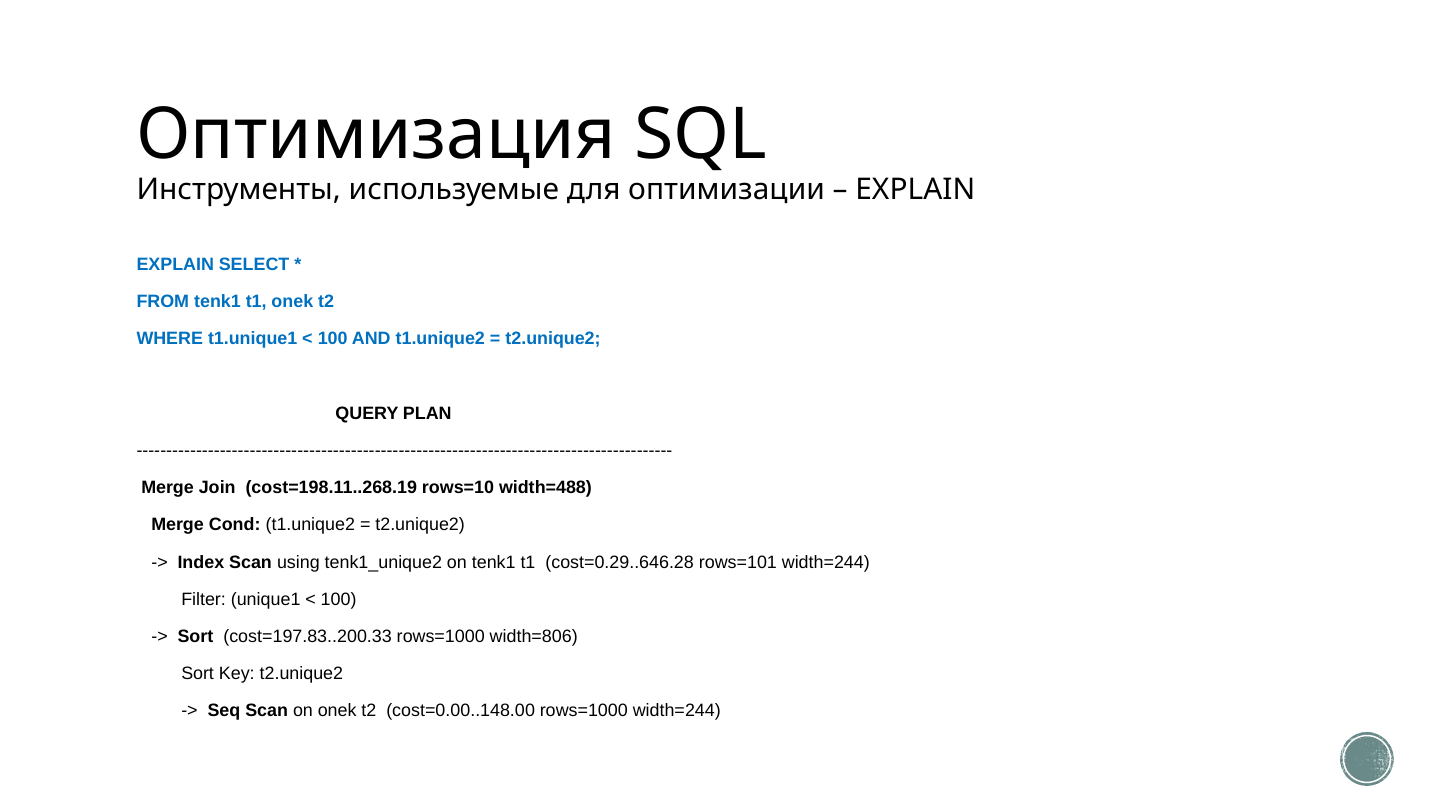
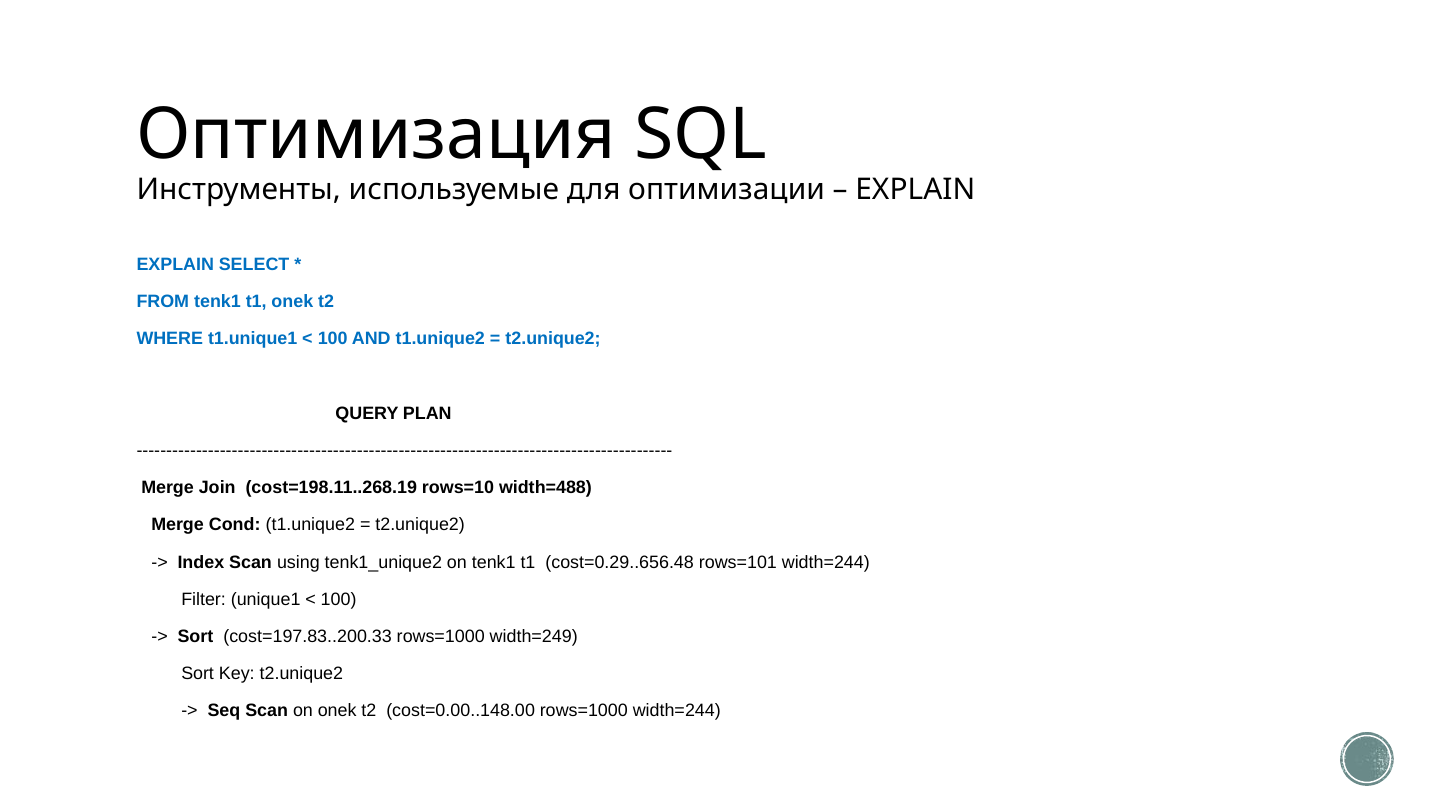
cost=0.29..646.28: cost=0.29..646.28 -> cost=0.29..656.48
width=806: width=806 -> width=249
